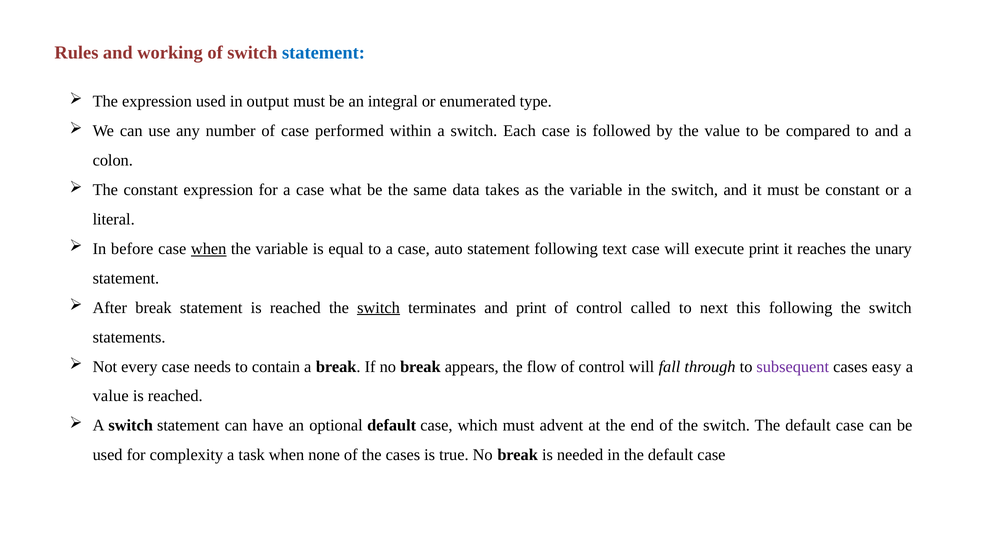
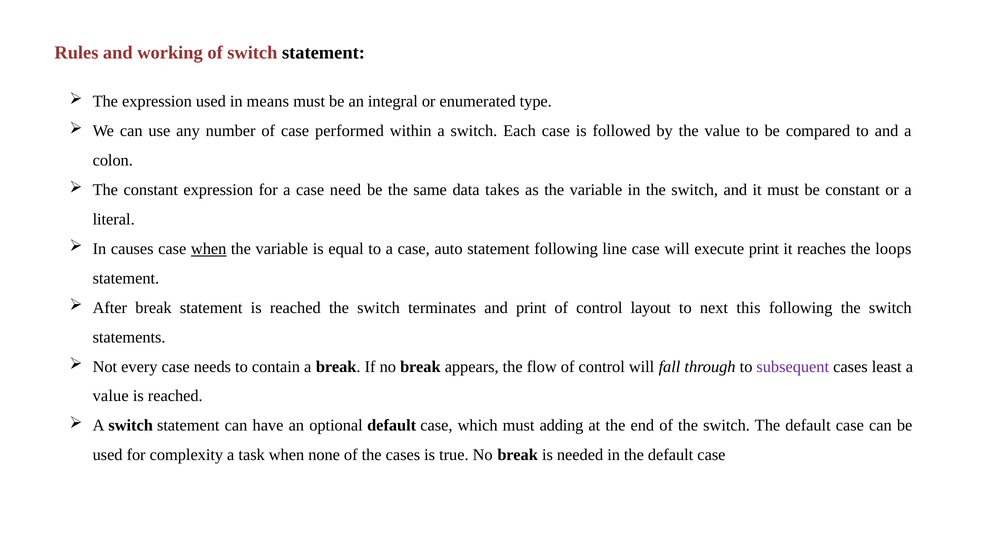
statement at (323, 53) colour: blue -> black
output: output -> means
what: what -> need
before: before -> causes
text: text -> line
unary: unary -> loops
switch at (379, 308) underline: present -> none
called: called -> layout
easy: easy -> least
advent: advent -> adding
